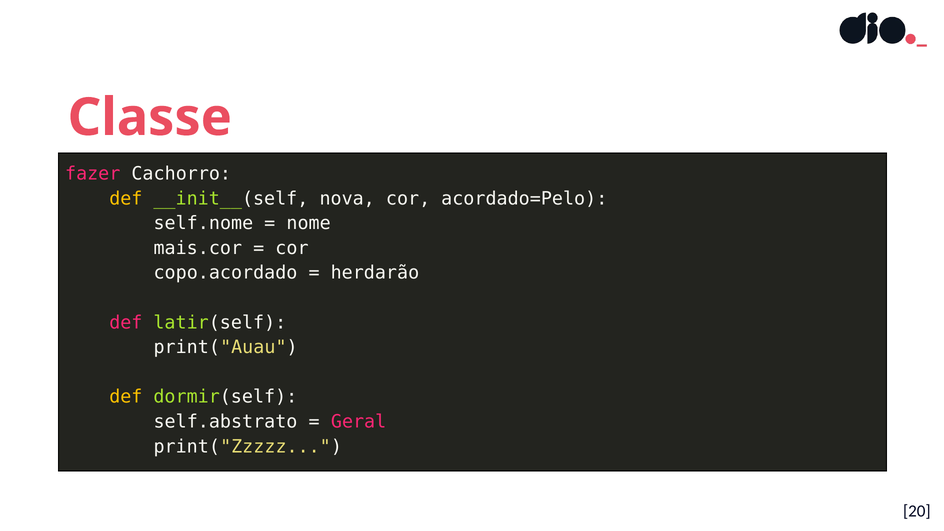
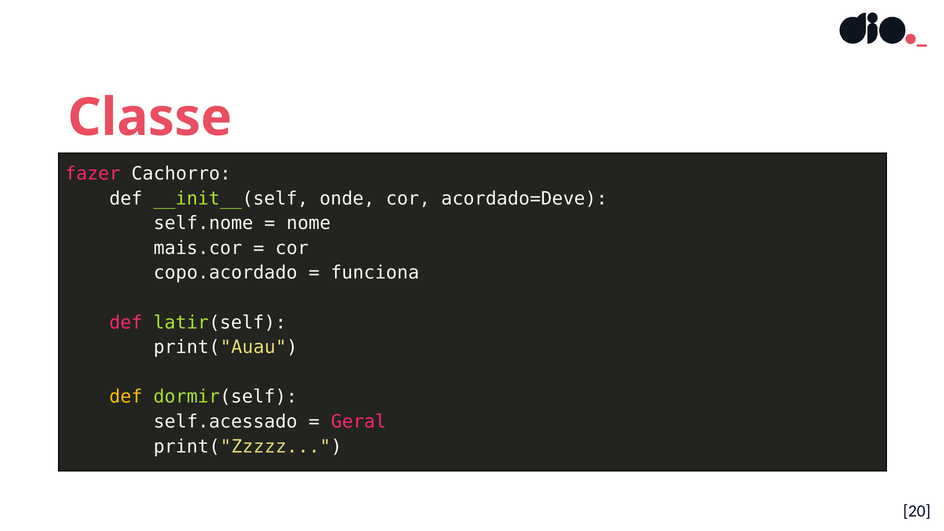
def at (126, 199) colour: yellow -> white
nova: nova -> onde
acordado=Pelo: acordado=Pelo -> acordado=Deve
herdarão: herdarão -> funciona
self.abstrato: self.abstrato -> self.acessado
